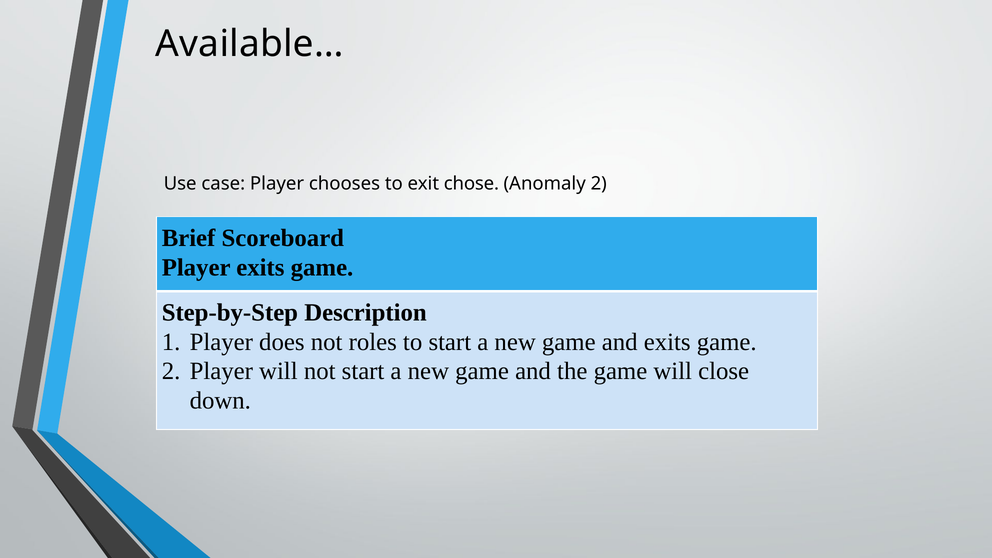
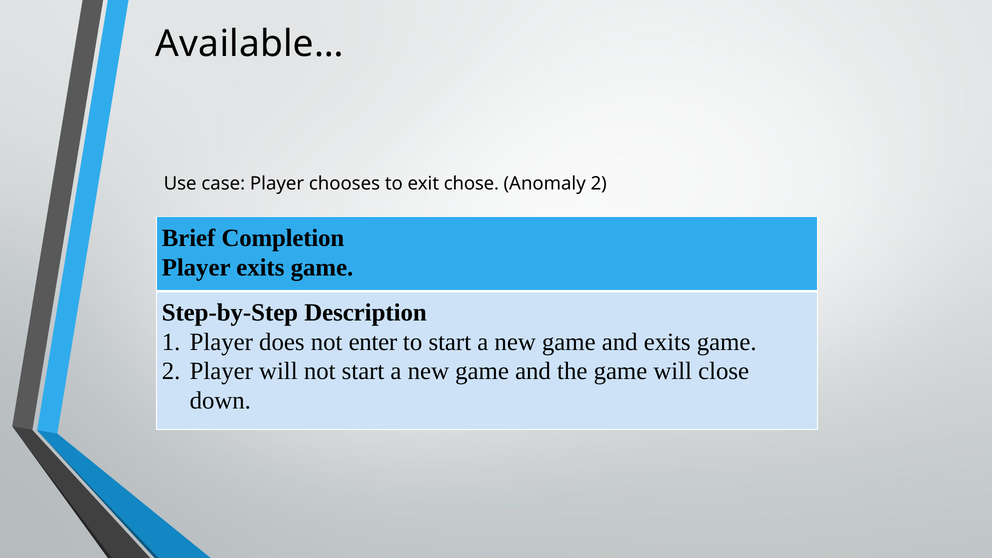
Scoreboard: Scoreboard -> Completion
roles: roles -> enter
